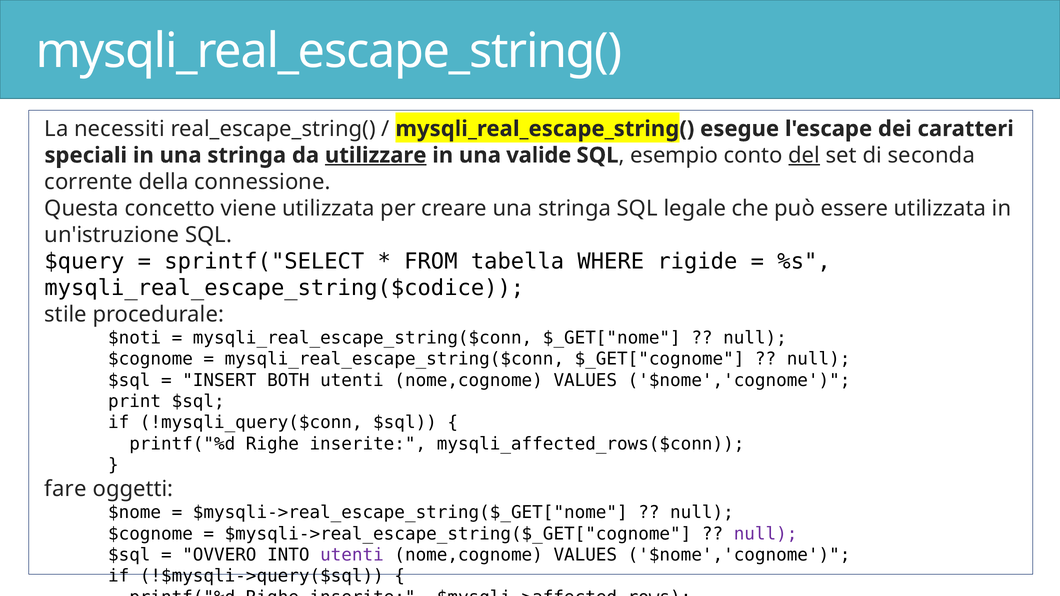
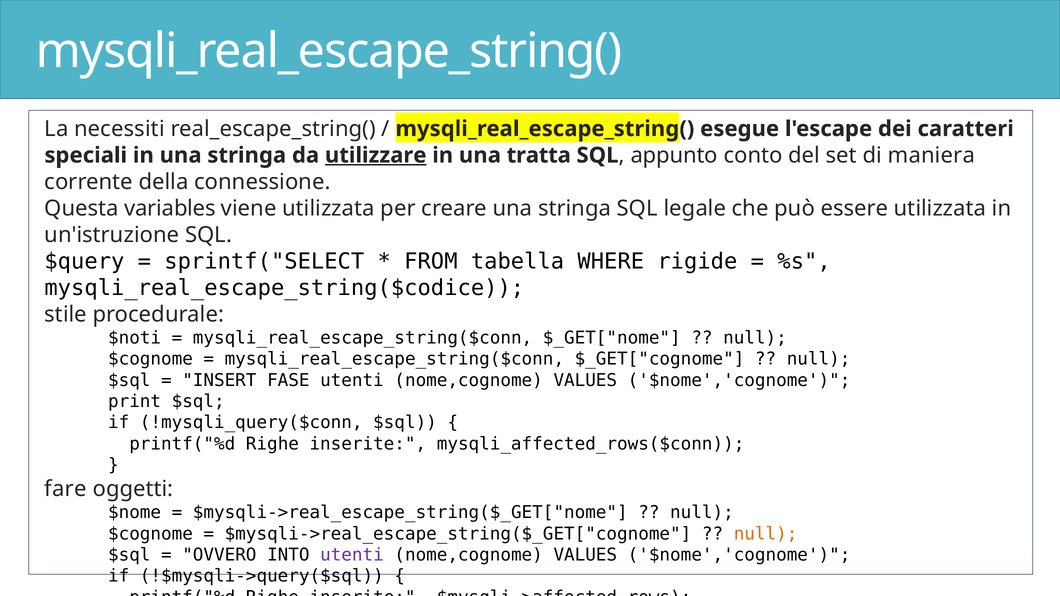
valide: valide -> tratta
esempio: esempio -> appunto
del underline: present -> none
seconda: seconda -> maniera
concetto: concetto -> variables
BOTH: BOTH -> FASE
null at (766, 534) colour: purple -> orange
